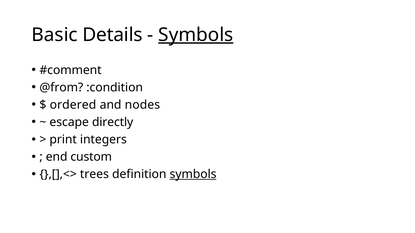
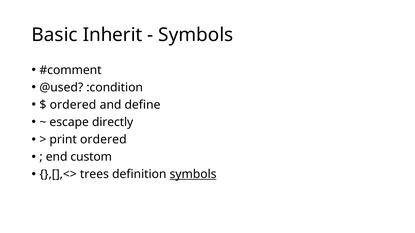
Details: Details -> Inherit
Symbols at (196, 35) underline: present -> none
@from: @from -> @used
nodes: nodes -> define
print integers: integers -> ordered
